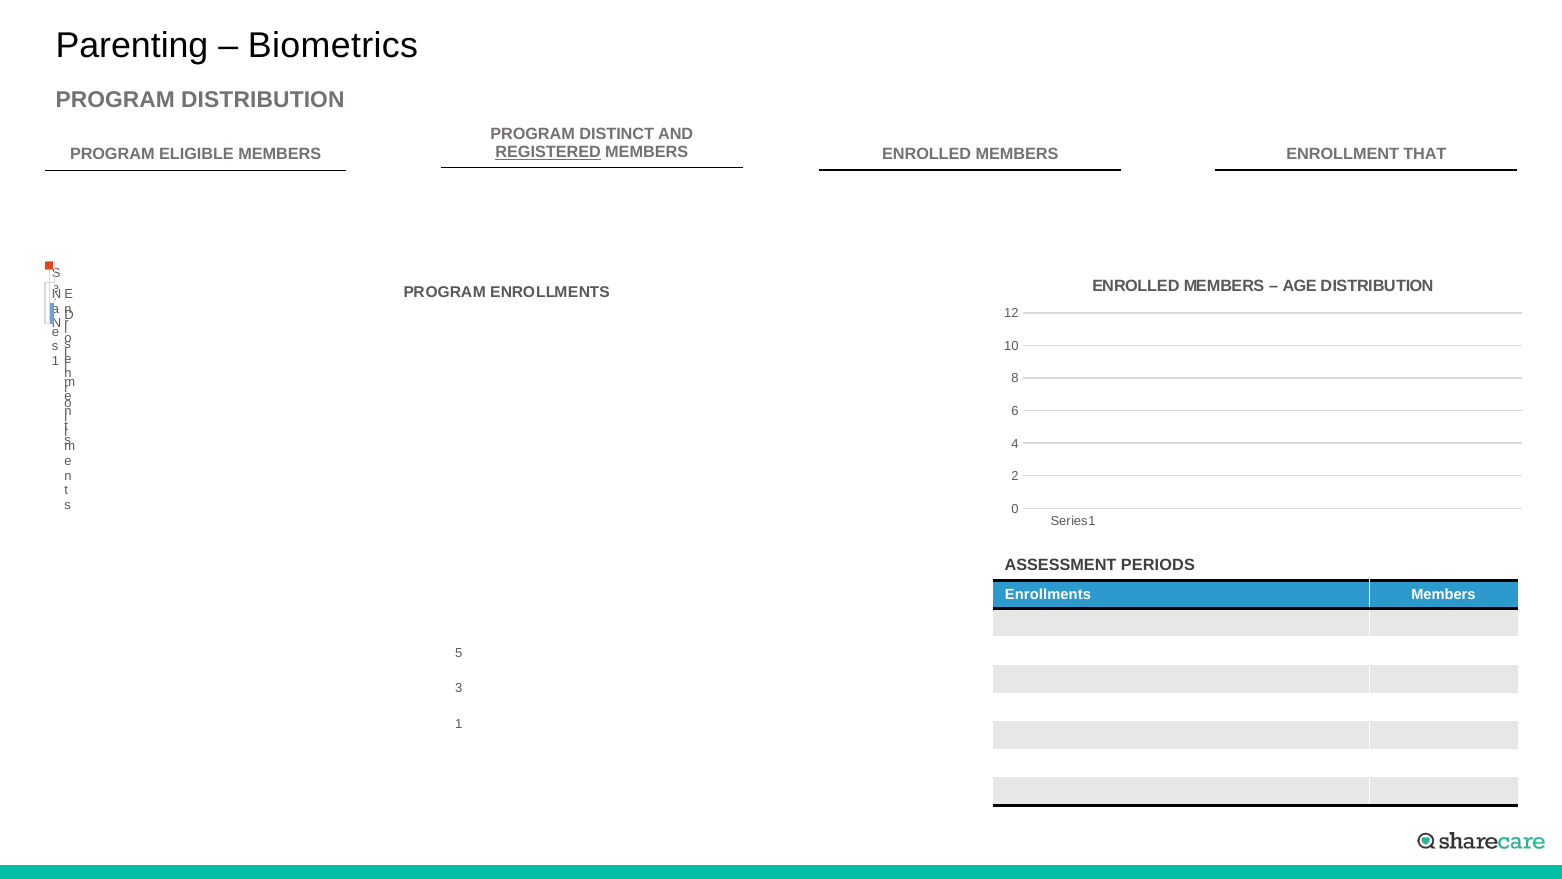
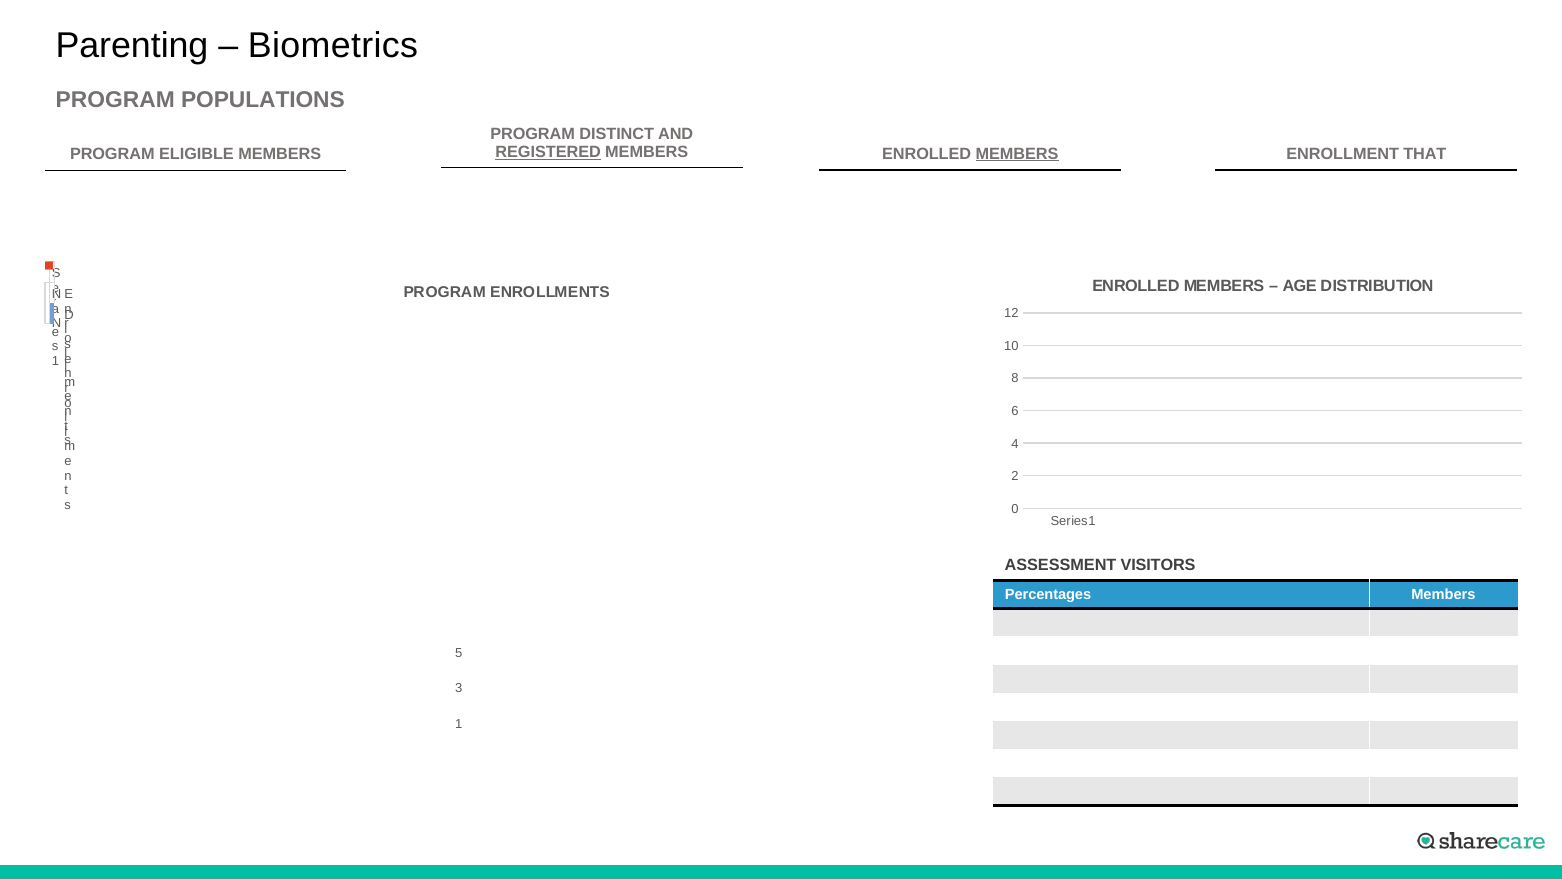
PROGRAM DISTRIBUTION: DISTRIBUTION -> POPULATIONS
MEMBERS at (1017, 154) underline: none -> present
PERIODS: PERIODS -> VISITORS
Enrollments at (1048, 594): Enrollments -> Percentages
